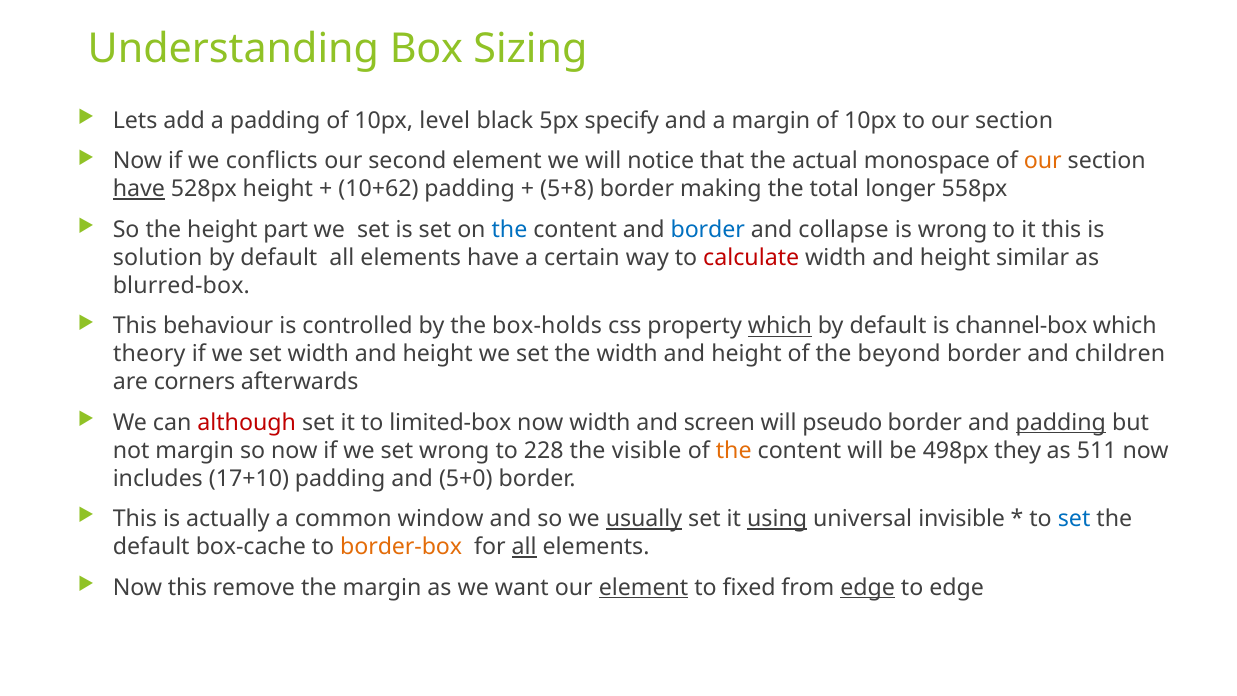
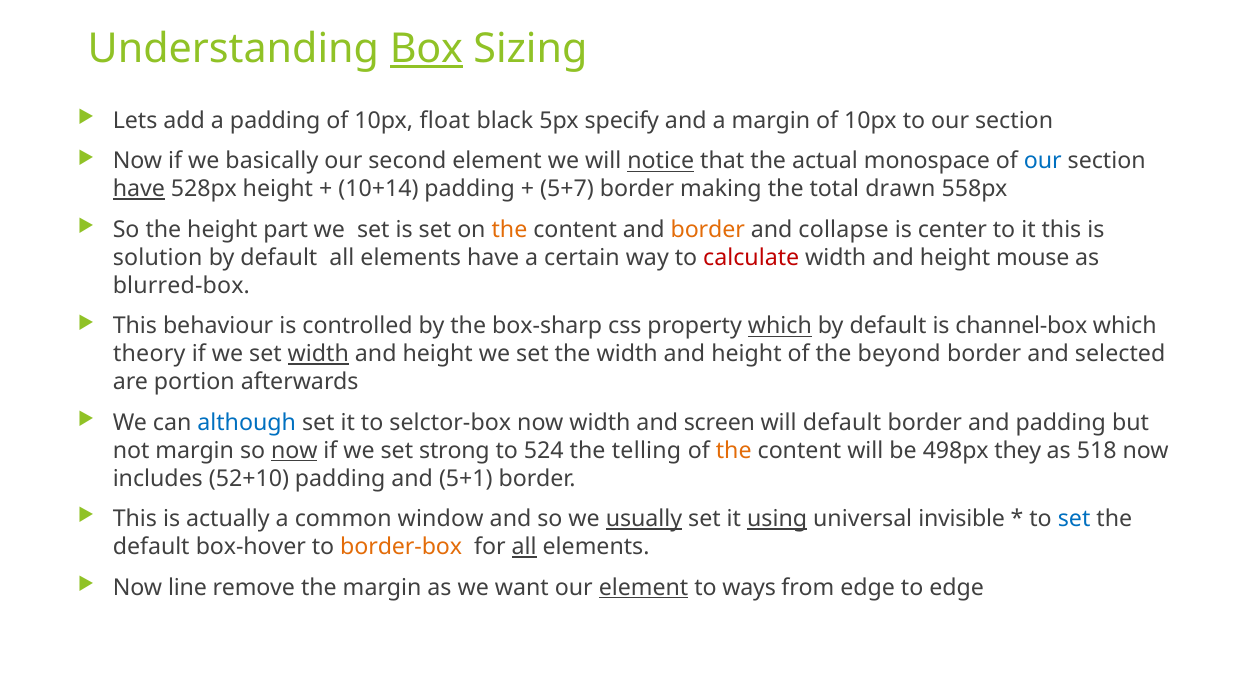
Box underline: none -> present
level: level -> float
conflicts: conflicts -> basically
notice underline: none -> present
our at (1043, 161) colour: orange -> blue
10+62: 10+62 -> 10+14
5+8: 5+8 -> 5+7
longer: longer -> drawn
the at (509, 230) colour: blue -> orange
border at (708, 230) colour: blue -> orange
is wrong: wrong -> center
similar: similar -> mouse
box-holds: box-holds -> box-sharp
width at (318, 354) underline: none -> present
children: children -> selected
corners: corners -> portion
although colour: red -> blue
limited-box: limited-box -> selctor-box
will pseudo: pseudo -> default
padding at (1061, 423) underline: present -> none
now at (294, 450) underline: none -> present
set wrong: wrong -> strong
228: 228 -> 524
visible: visible -> telling
511: 511 -> 518
17+10: 17+10 -> 52+10
5+0: 5+0 -> 5+1
box-cache: box-cache -> box-hover
Now this: this -> line
fixed: fixed -> ways
edge at (868, 588) underline: present -> none
